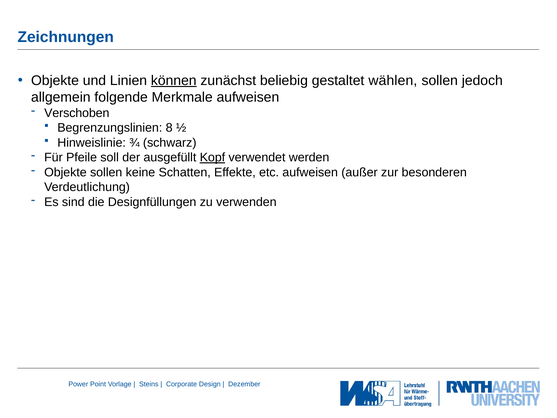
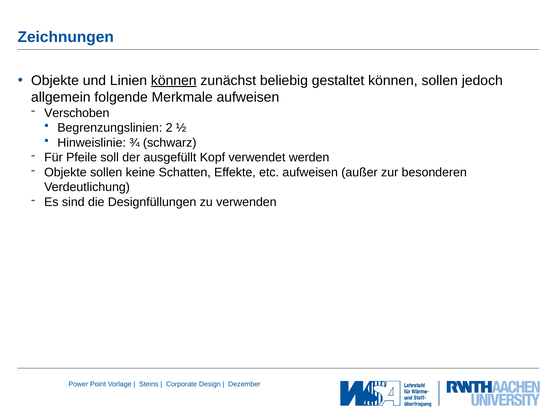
gestaltet wählen: wählen -> können
8: 8 -> 2
Kopf underline: present -> none
